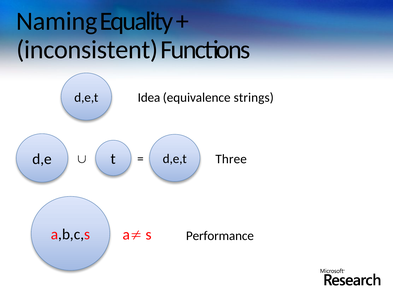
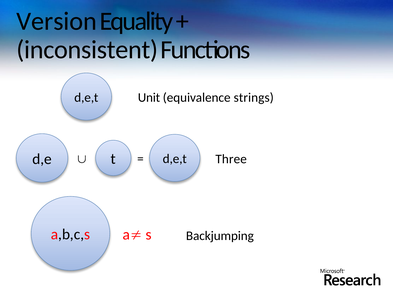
Naming: Naming -> Version
Idea: Idea -> Unit
Performance: Performance -> Backjumping
